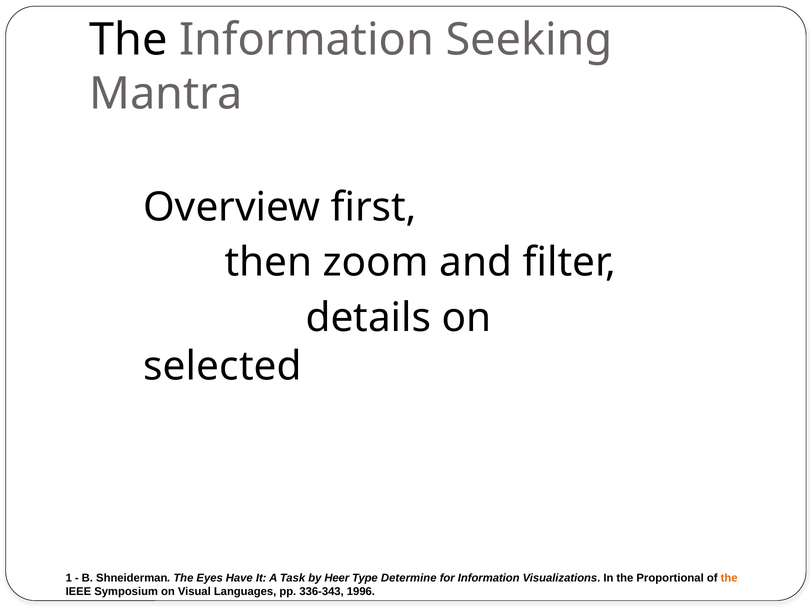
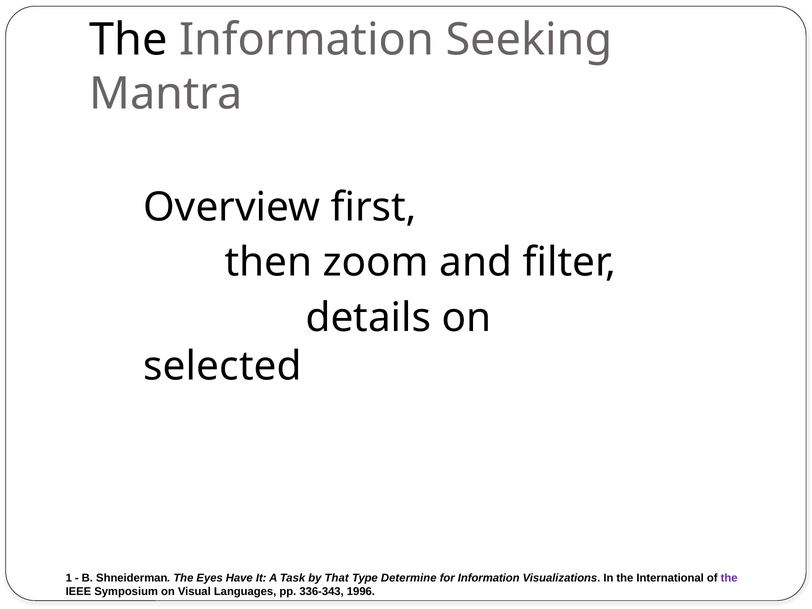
Heer: Heer -> That
Proportional: Proportional -> International
the at (729, 578) colour: orange -> purple
